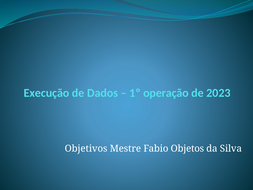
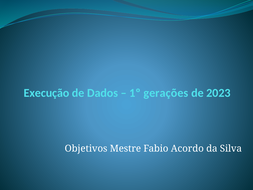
operação: operação -> gerações
Objetos: Objetos -> Acordo
